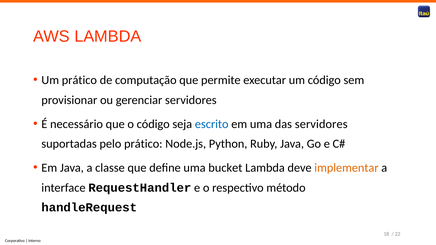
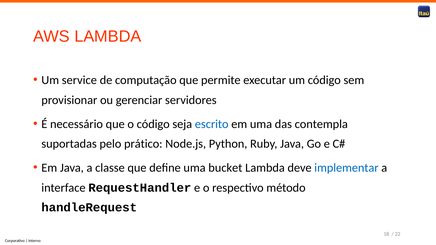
Um prático: prático -> service
das servidores: servidores -> contempla
implementar colour: orange -> blue
